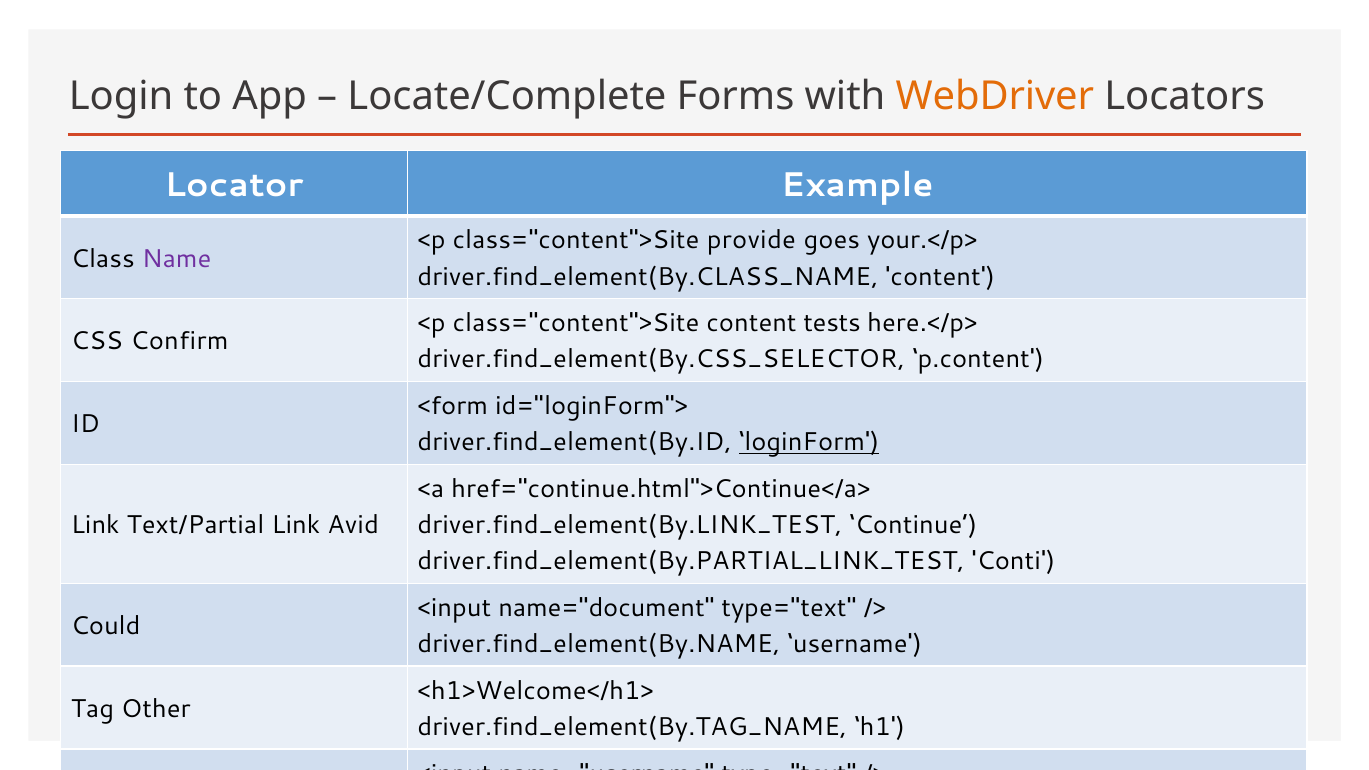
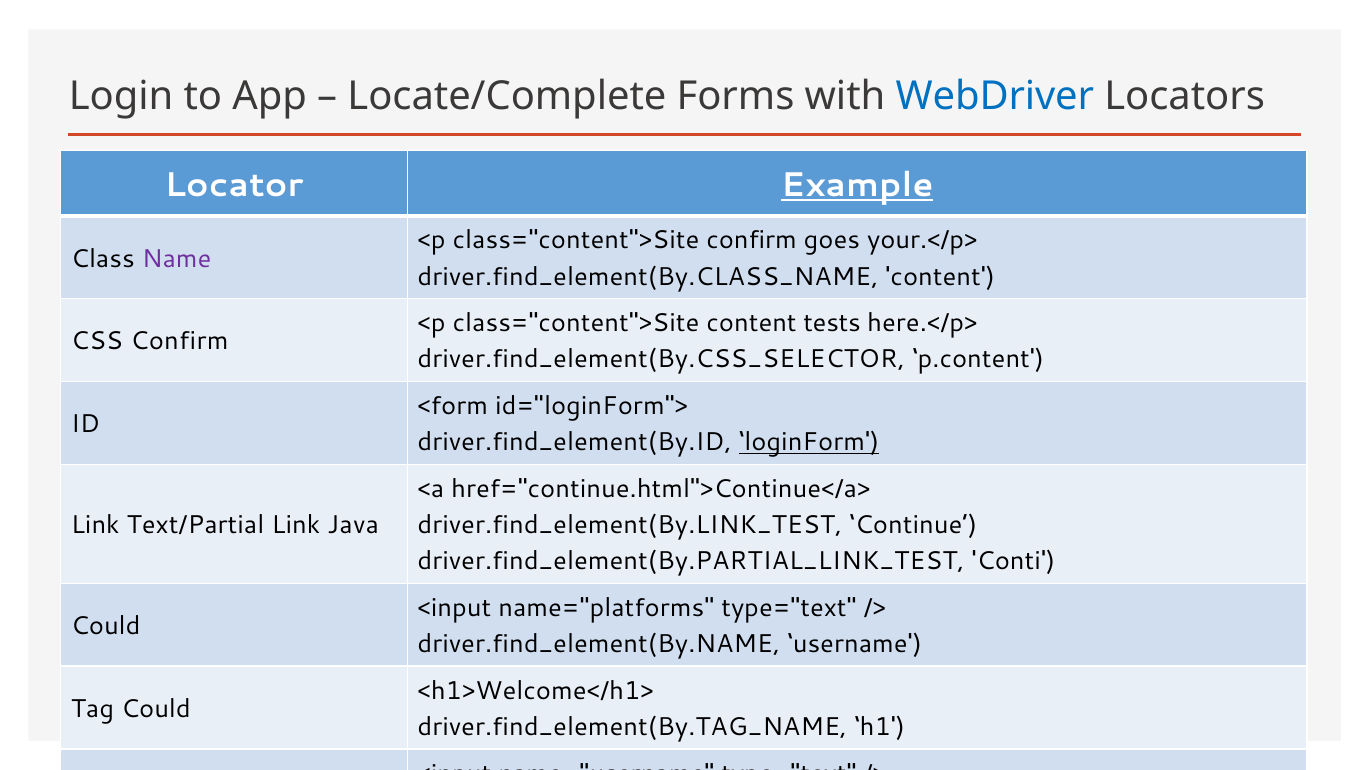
WebDriver colour: orange -> blue
Example underline: none -> present
class="content">Site provide: provide -> confirm
Avid: Avid -> Java
name="document: name="document -> name="platforms
Tag Other: Other -> Could
